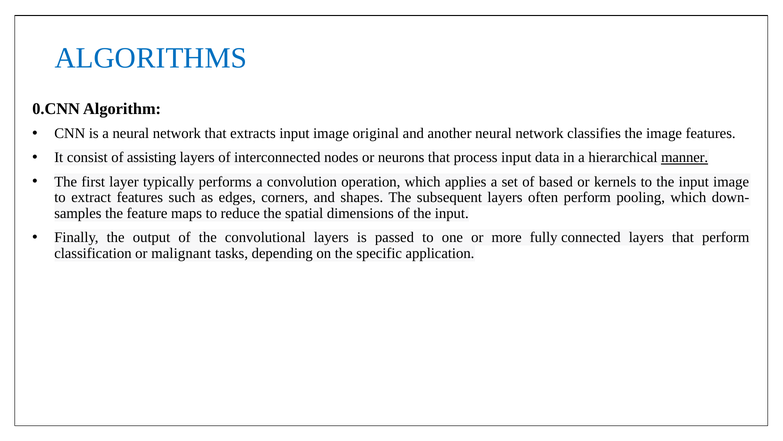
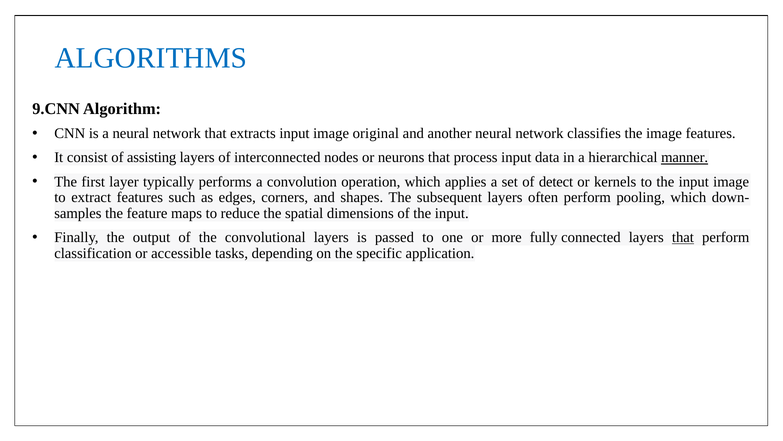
0.CNN: 0.CNN -> 9.CNN
based: based -> detect
that at (683, 237) underline: none -> present
malignant: malignant -> accessible
